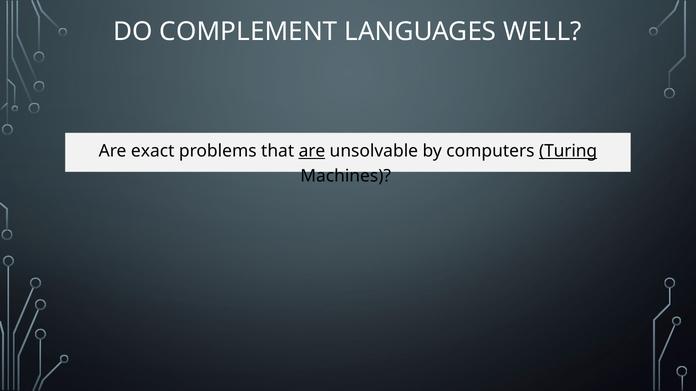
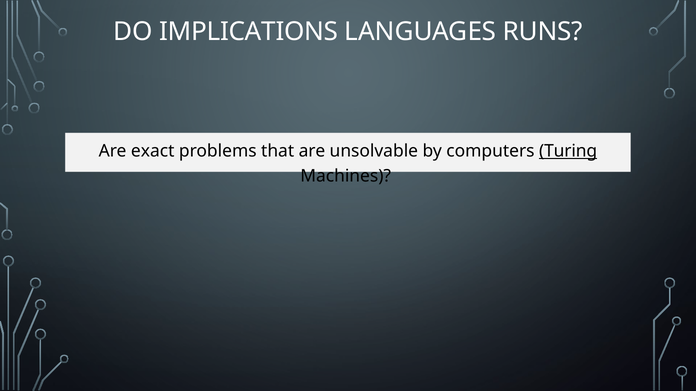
COMPLEMENT: COMPLEMENT -> IMPLICATIONS
WELL: WELL -> RUNS
are at (312, 151) underline: present -> none
